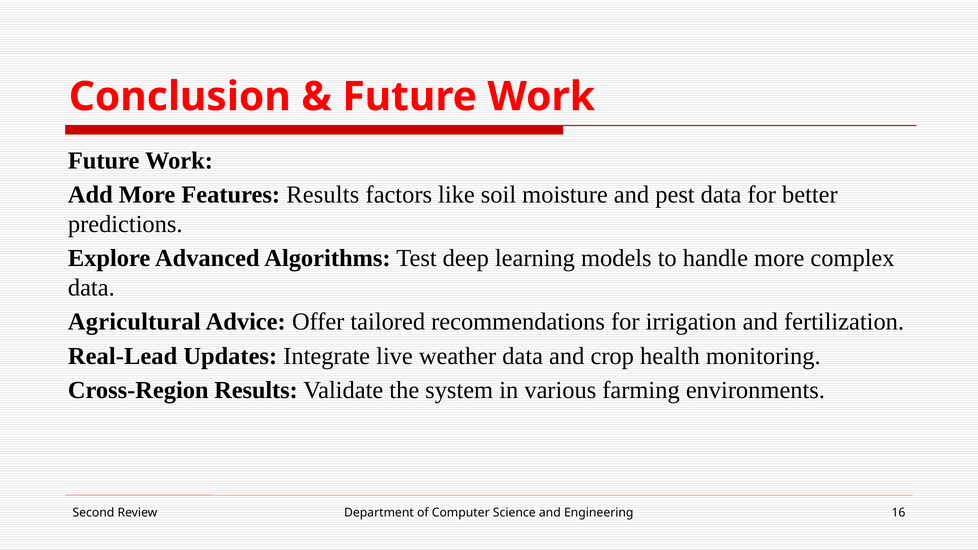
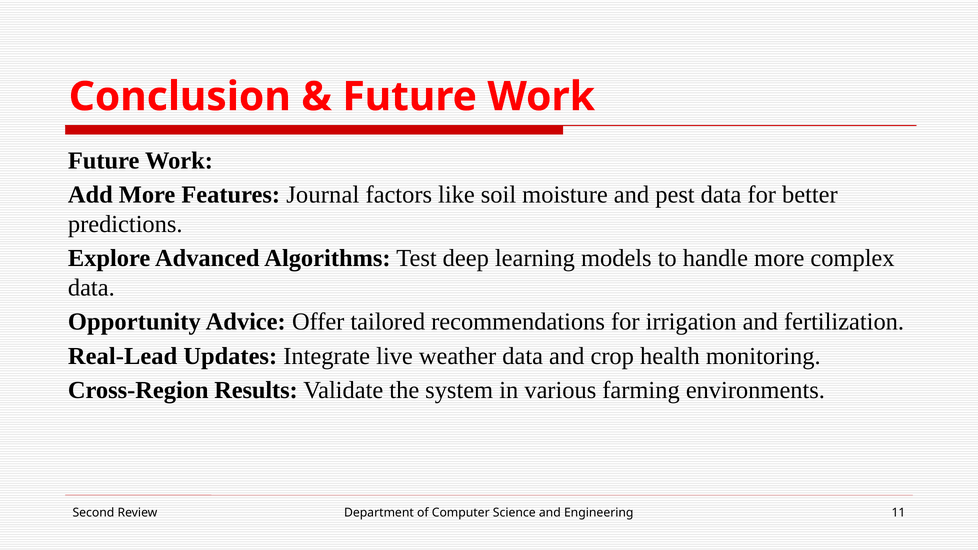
Features Results: Results -> Journal
Agricultural: Agricultural -> Opportunity
16: 16 -> 11
